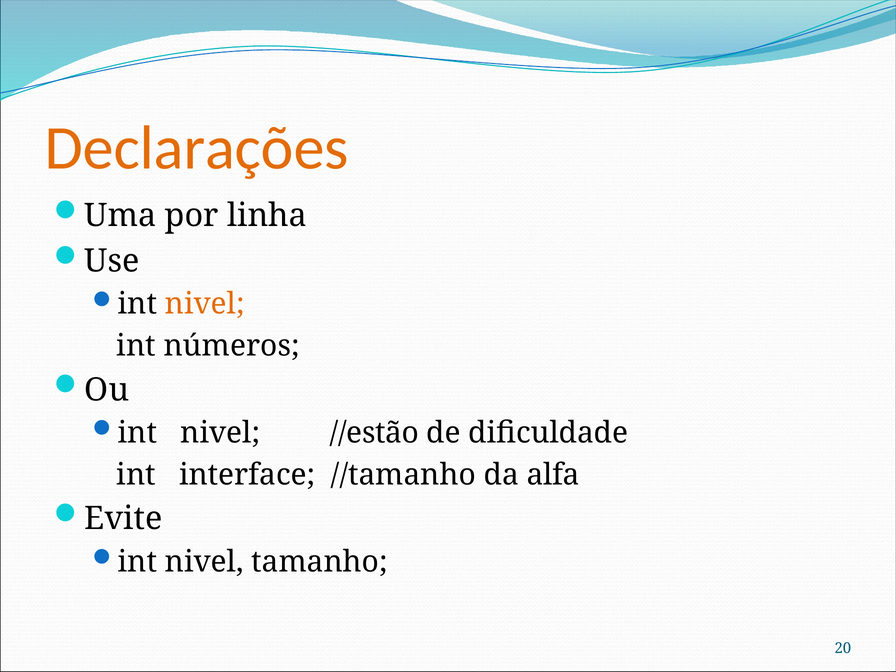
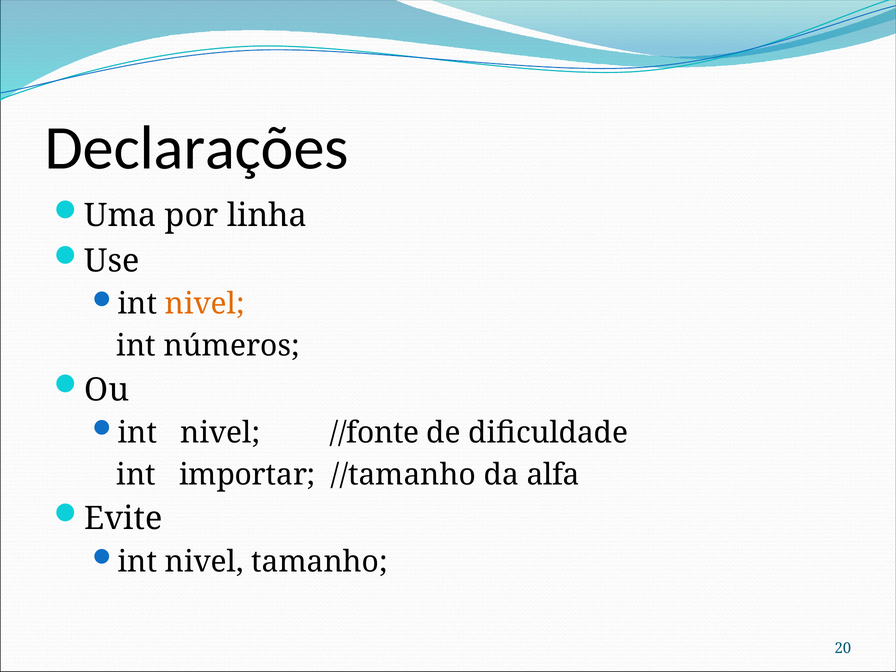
Declarações colour: orange -> black
//estão: //estão -> //fonte
interface: interface -> importar
